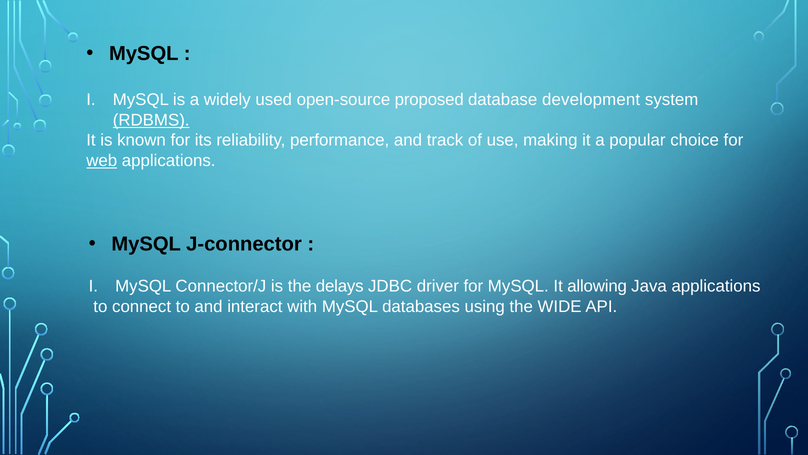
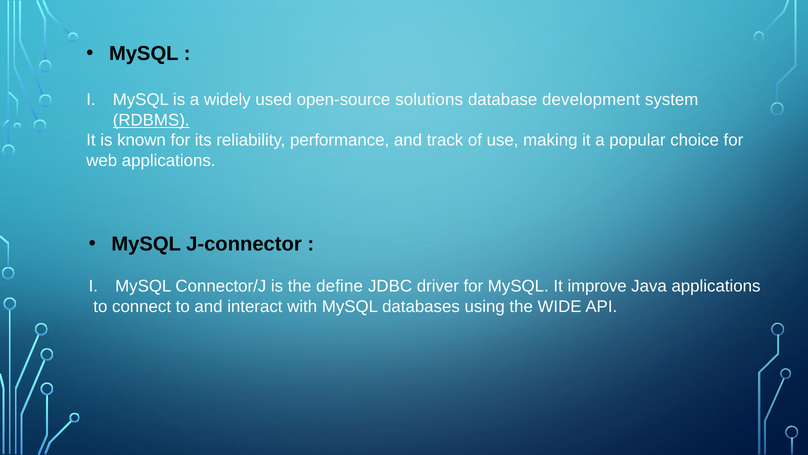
proposed: proposed -> solutions
web underline: present -> none
delays: delays -> define
allowing: allowing -> improve
